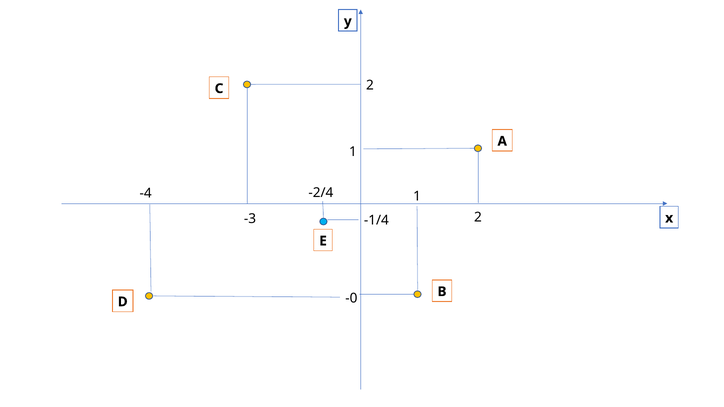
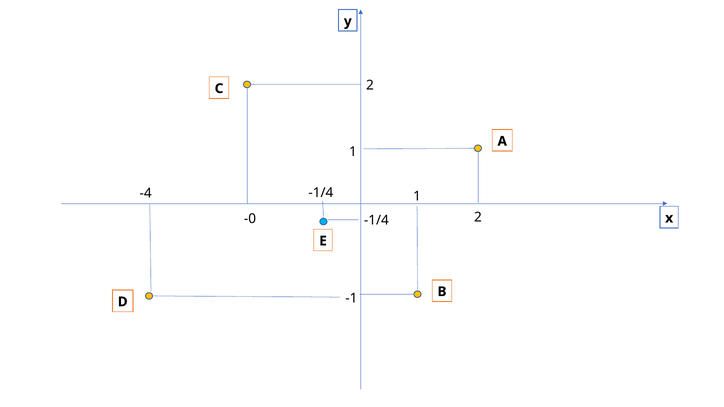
-2/4 at (321, 193): -2/4 -> -1/4
-3: -3 -> -0
-0: -0 -> -1
